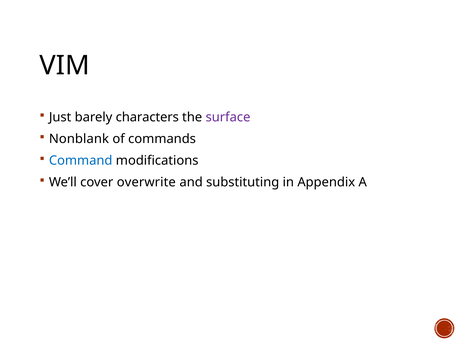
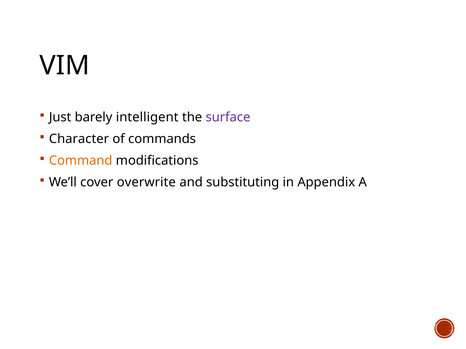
characters: characters -> intelligent
Nonblank: Nonblank -> Character
Command colour: blue -> orange
